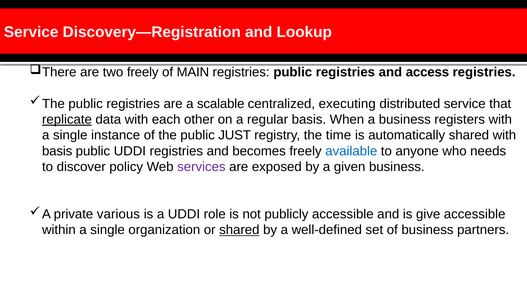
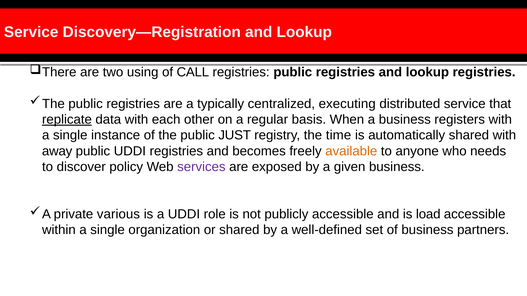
two freely: freely -> using
MAIN: MAIN -> CALL
registries and access: access -> lookup
scalable: scalable -> typically
basis at (57, 151): basis -> away
available colour: blue -> orange
give: give -> load
shared at (239, 230) underline: present -> none
